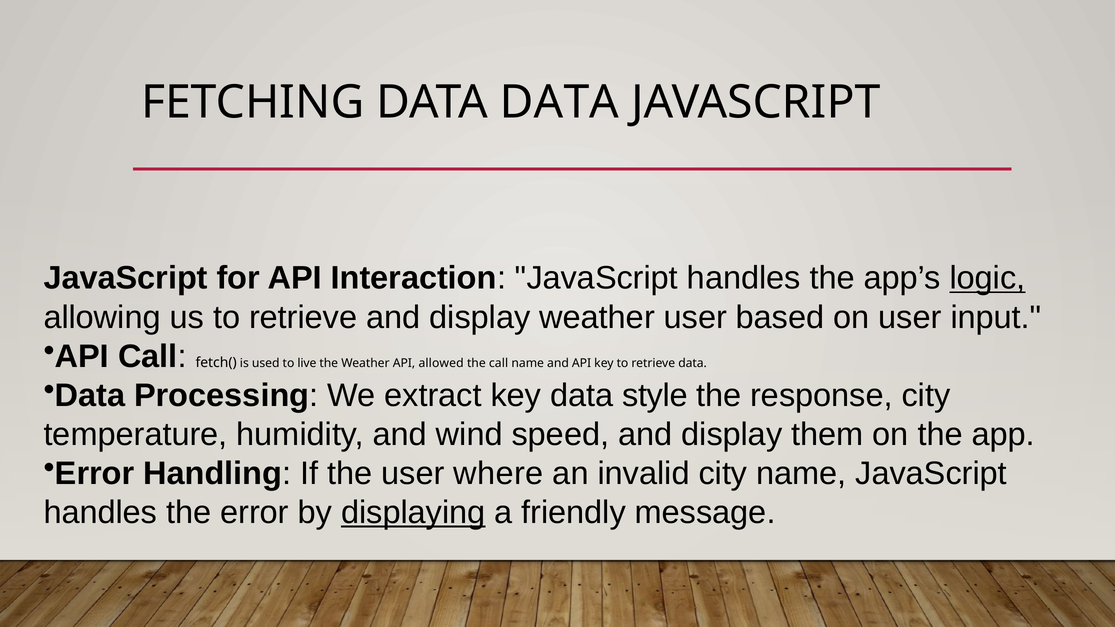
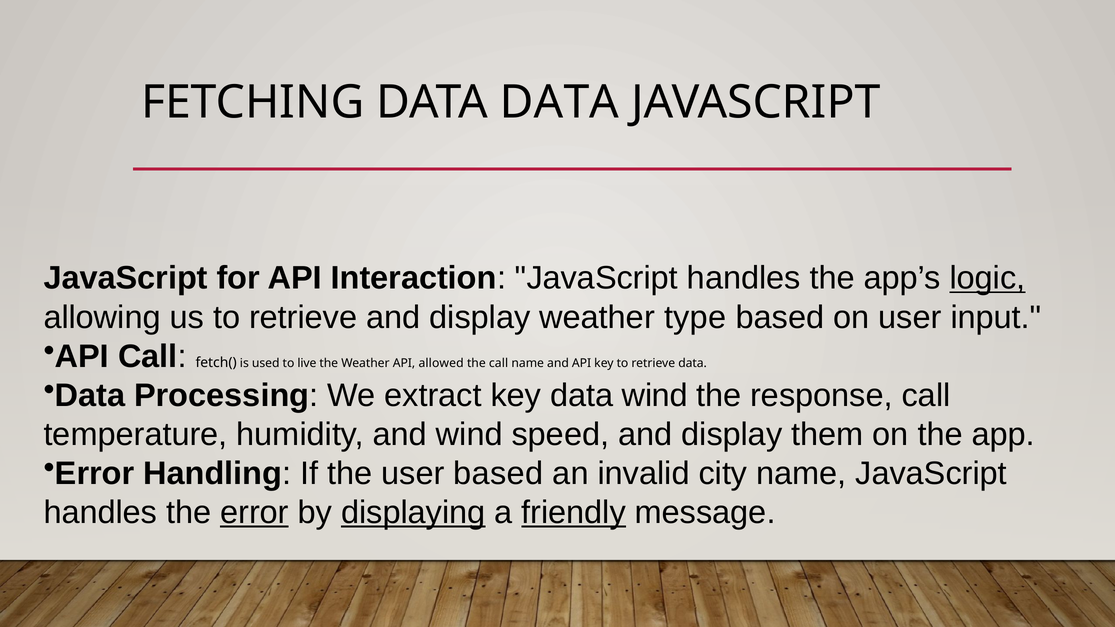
weather user: user -> type
data style: style -> wind
response city: city -> call
user where: where -> based
error at (255, 513) underline: none -> present
friendly underline: none -> present
